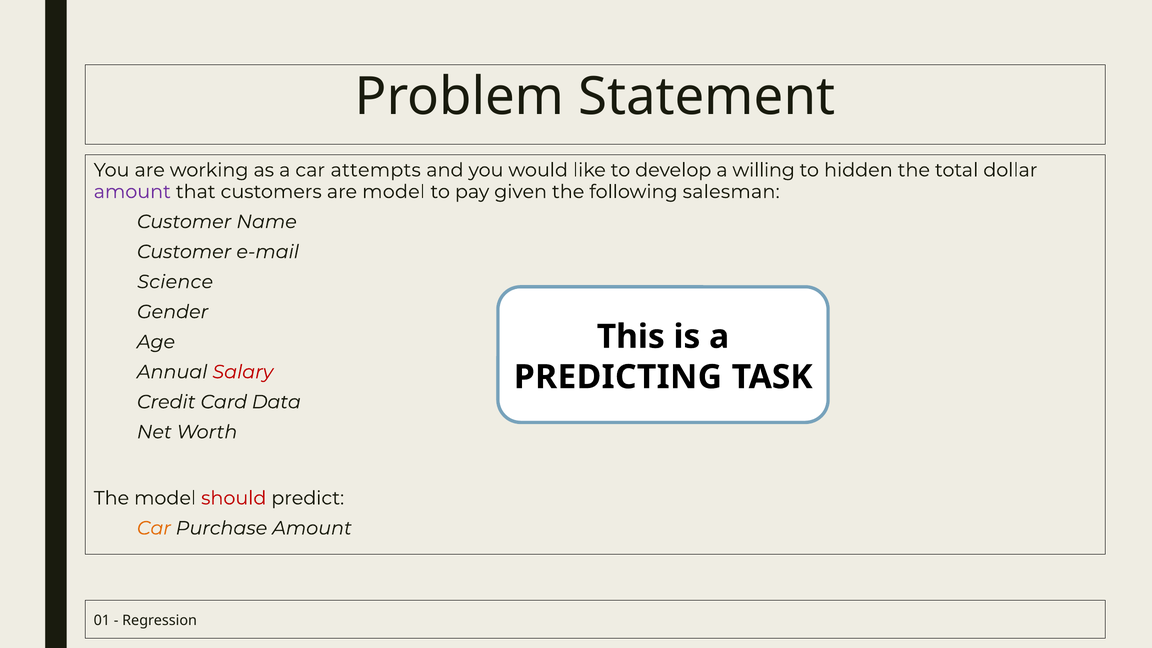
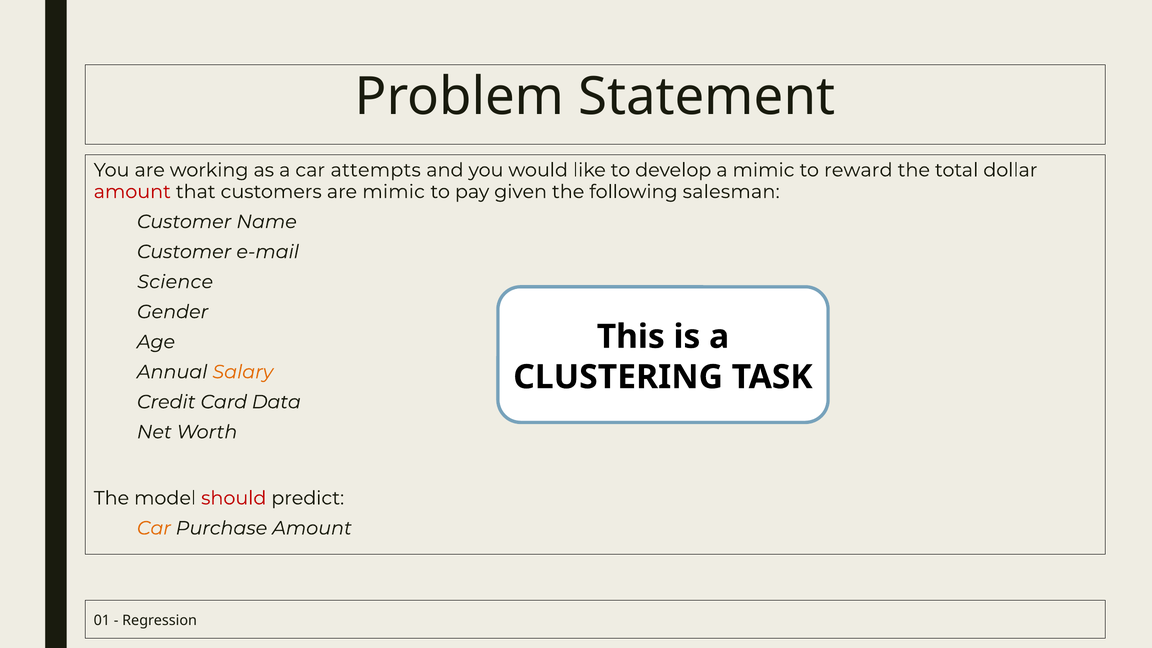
a willing: willing -> mimic
hidden: hidden -> reward
amount at (132, 192) colour: purple -> red
are model: model -> mimic
Salary colour: red -> orange
PREDICTING: PREDICTING -> CLUSTERING
